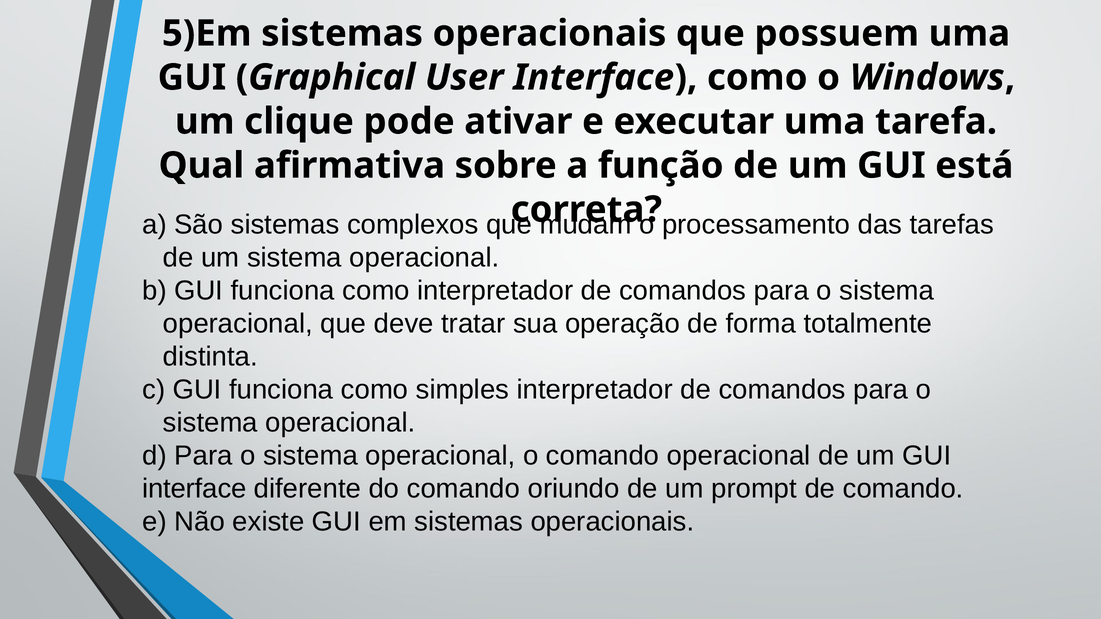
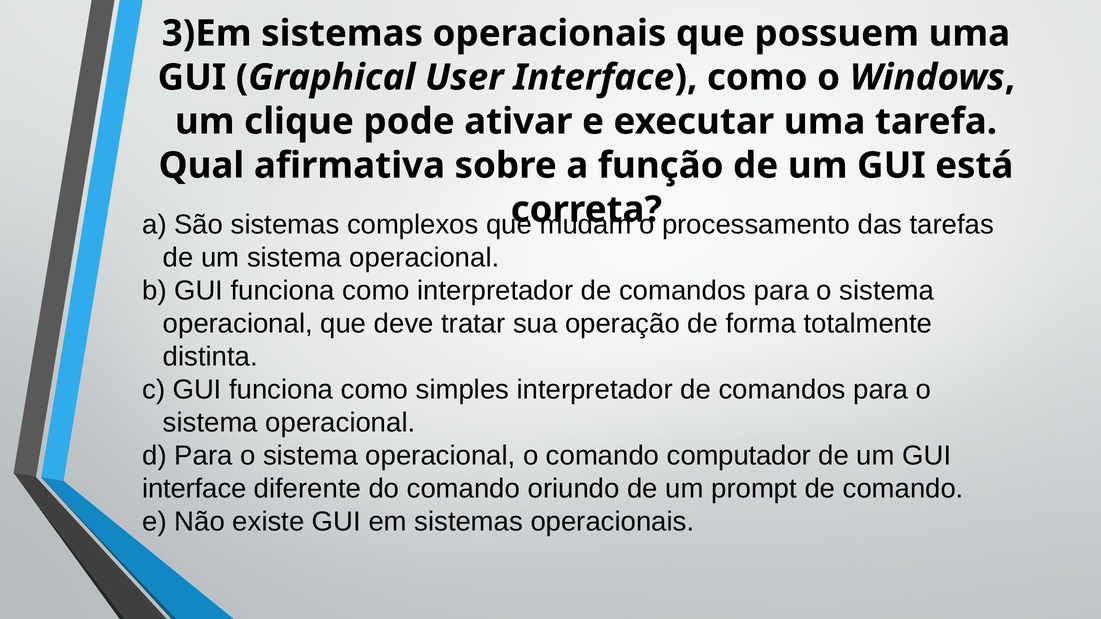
5)Em: 5)Em -> 3)Em
comando operacional: operacional -> computador
